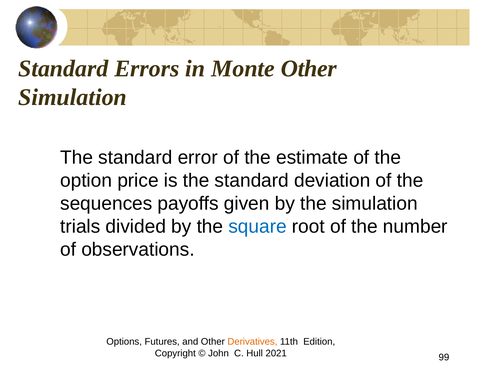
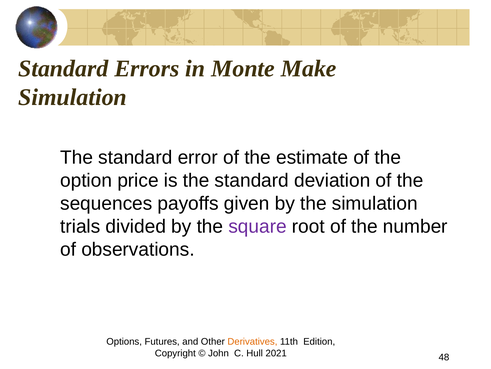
Monte Other: Other -> Make
square colour: blue -> purple
99: 99 -> 48
